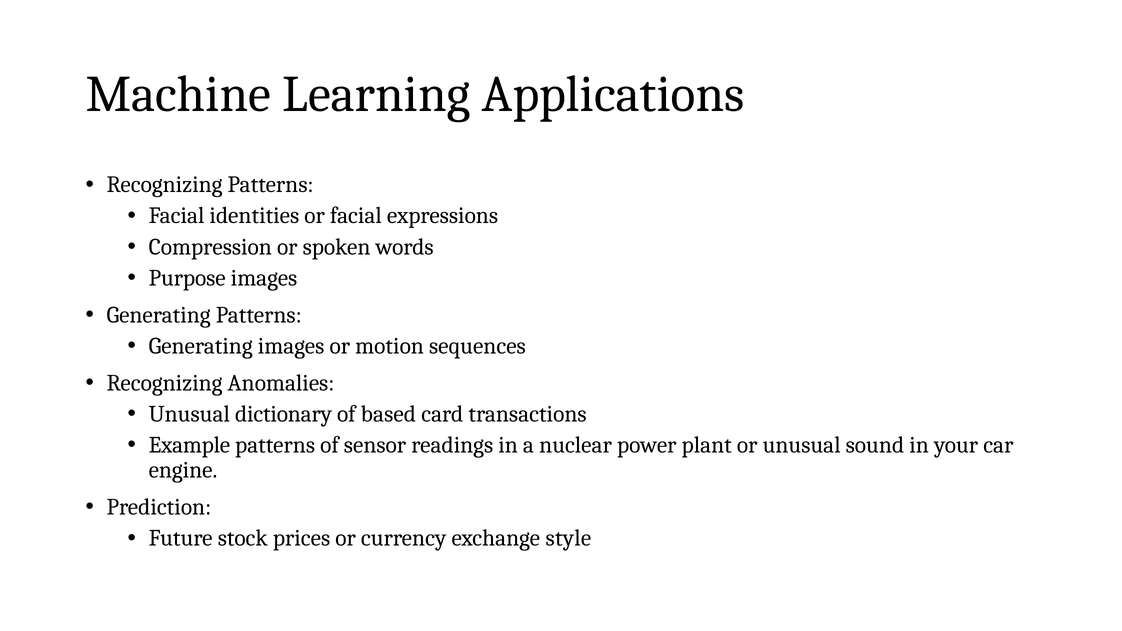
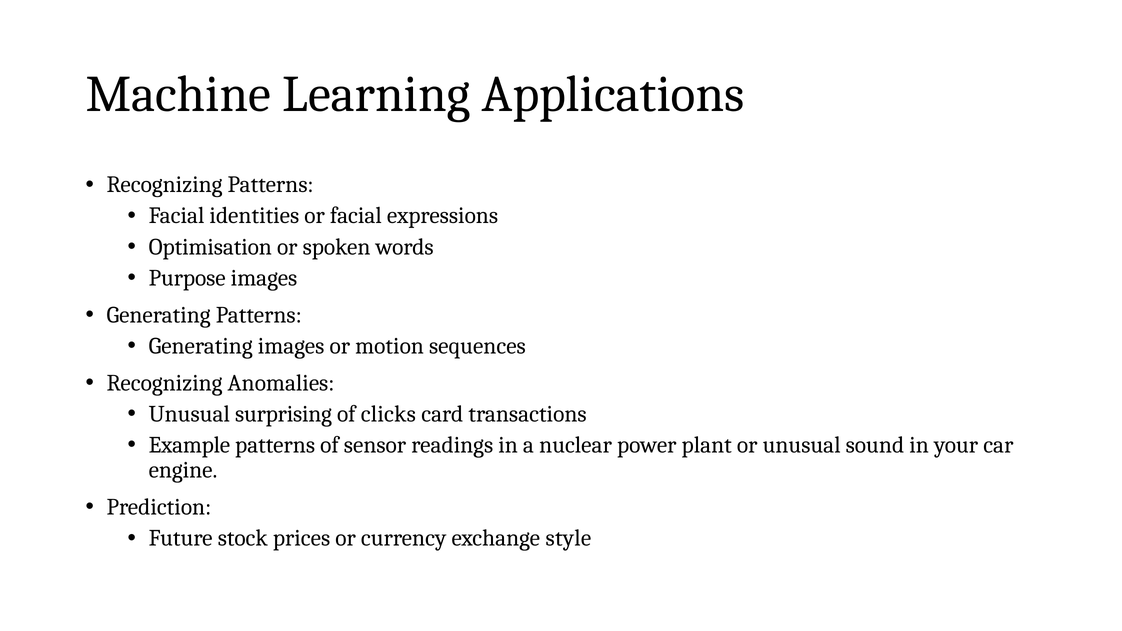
Compression: Compression -> Optimisation
dictionary: dictionary -> surprising
based: based -> clicks
